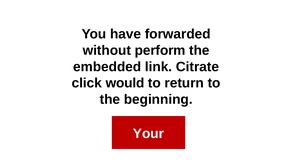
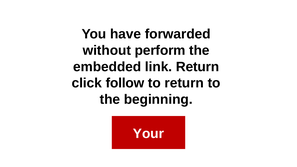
link Citrate: Citrate -> Return
would: would -> follow
